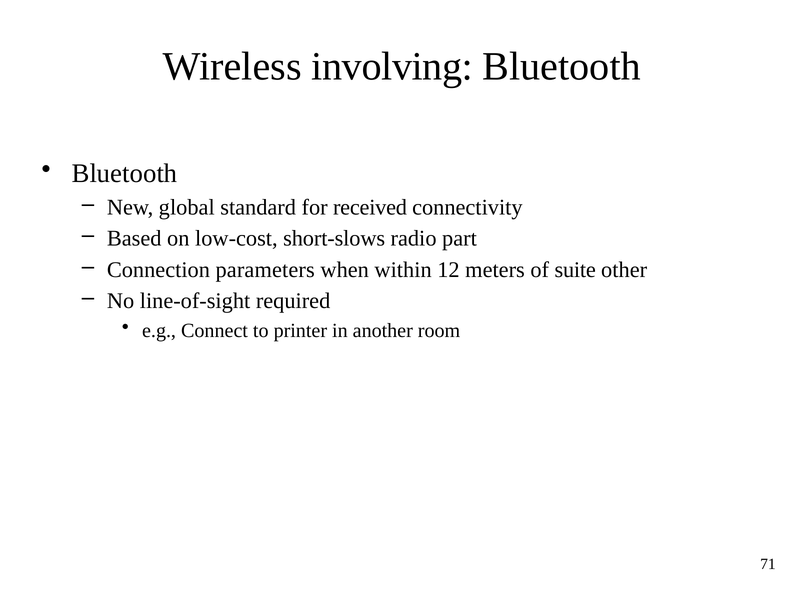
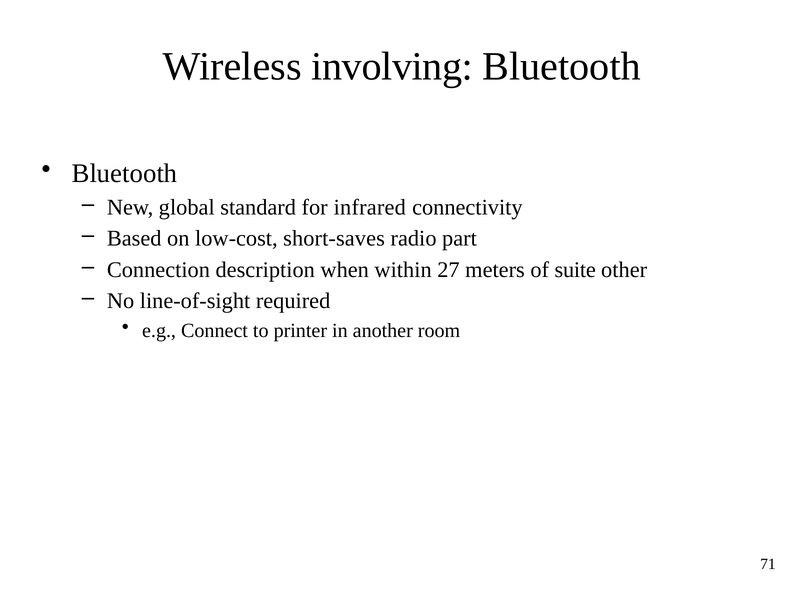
received: received -> infrared
short-slows: short-slows -> short-saves
parameters: parameters -> description
12: 12 -> 27
